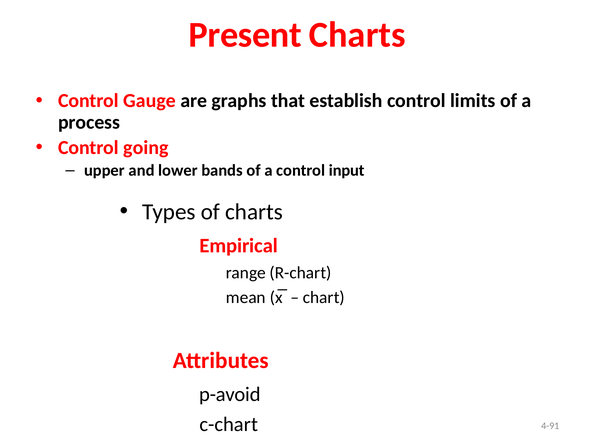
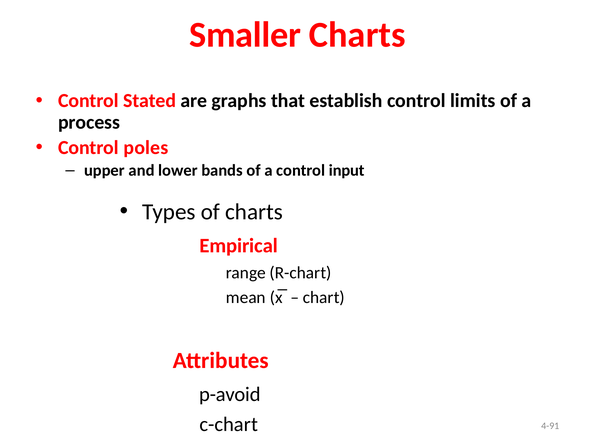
Present: Present -> Smaller
Gauge: Gauge -> Stated
going: going -> poles
